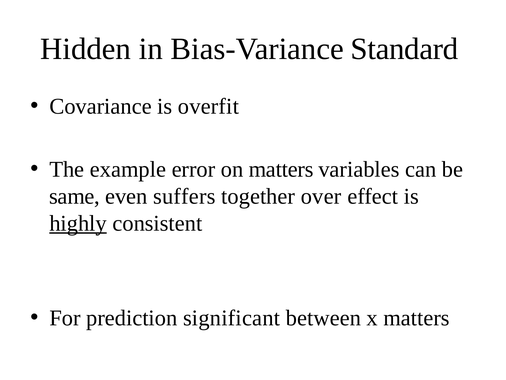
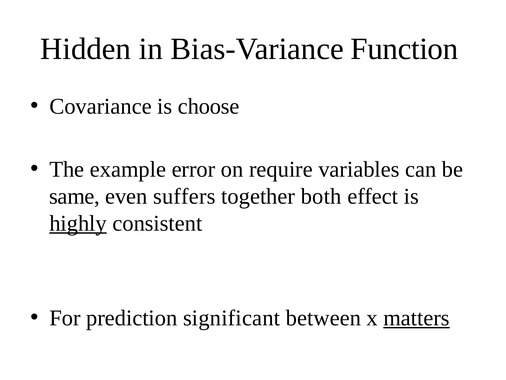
Standard: Standard -> Function
overfit: overfit -> choose
on matters: matters -> require
over: over -> both
matters at (417, 318) underline: none -> present
